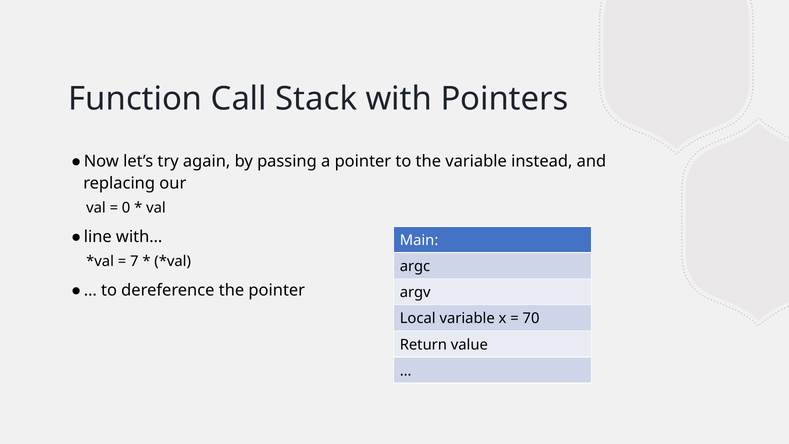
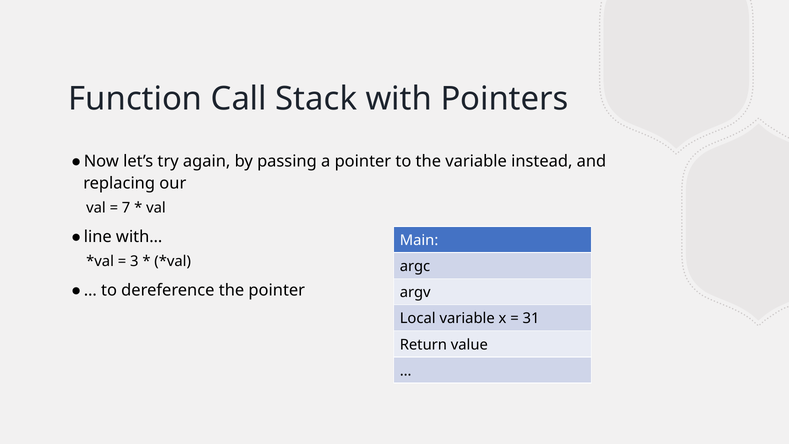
0: 0 -> 7
7: 7 -> 3
70: 70 -> 31
